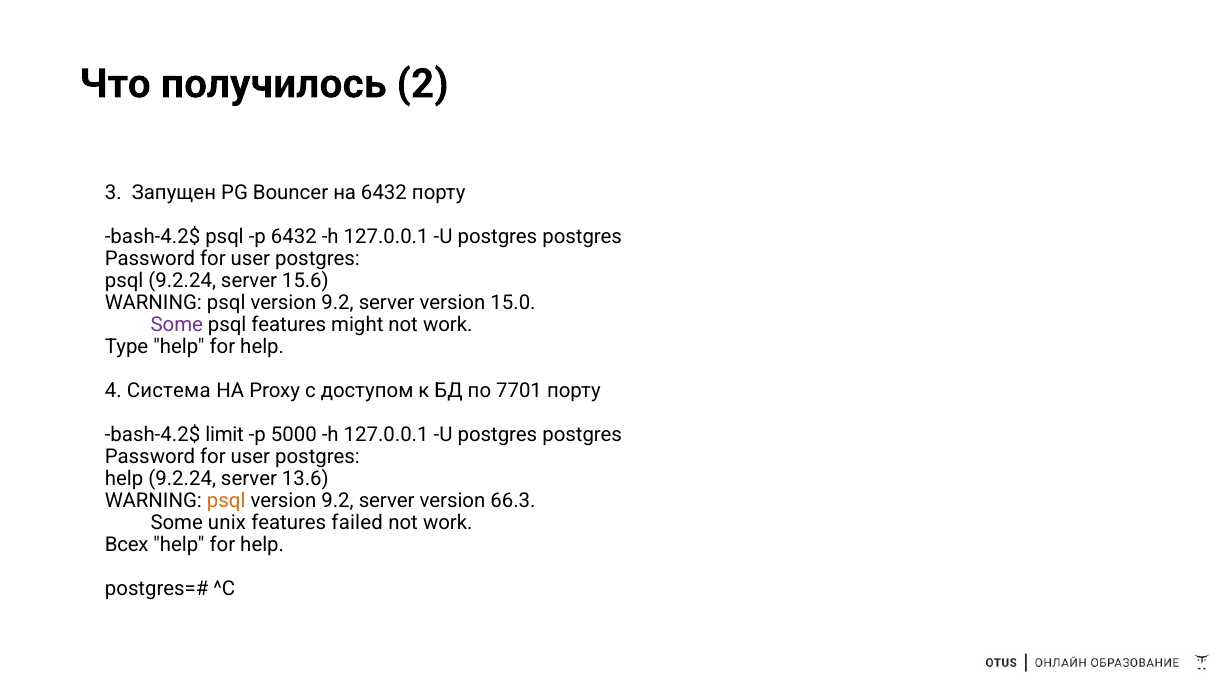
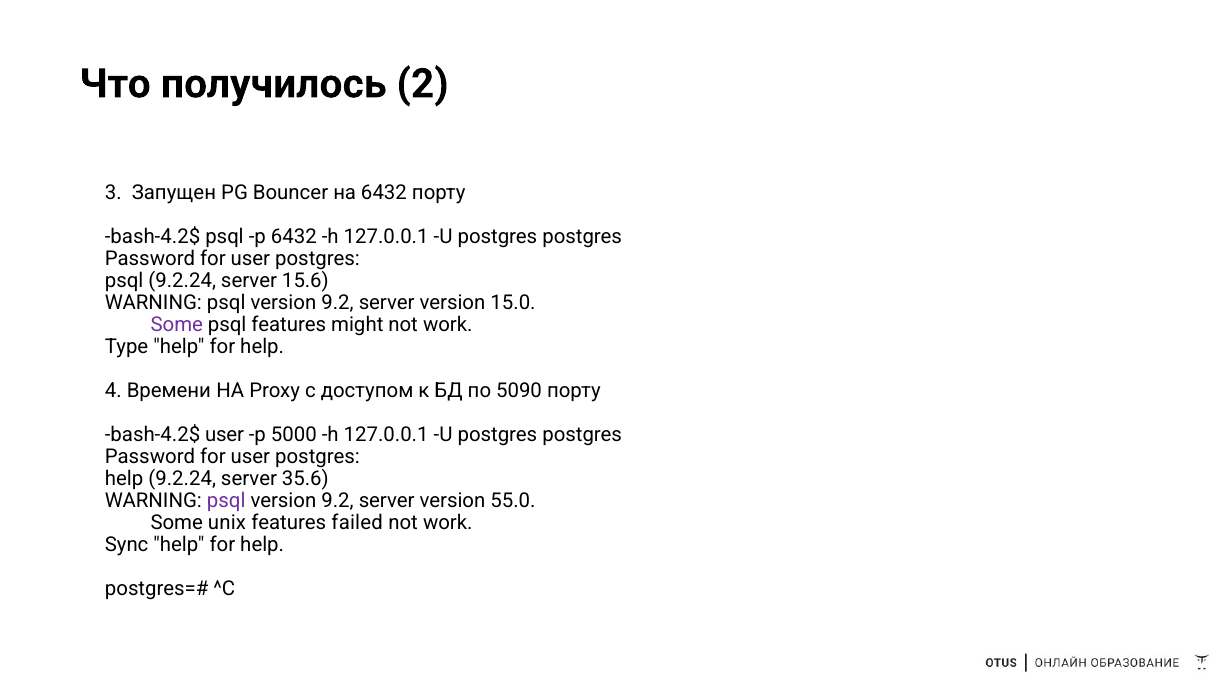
Система: Система -> Времени
7701: 7701 -> 5090
bash-4.2$ limit: limit -> user
13.6: 13.6 -> 35.6
psql at (226, 501) colour: orange -> purple
66.3: 66.3 -> 55.0
Всех: Всех -> Sync
